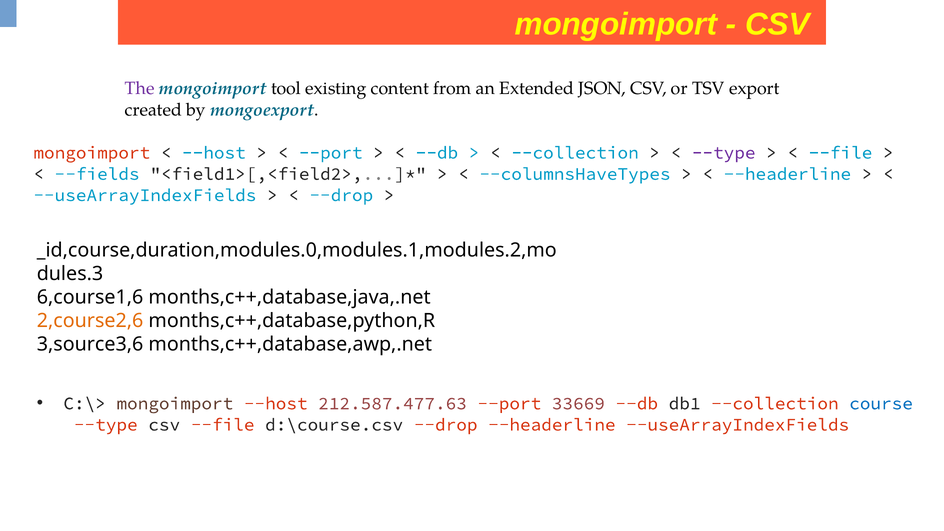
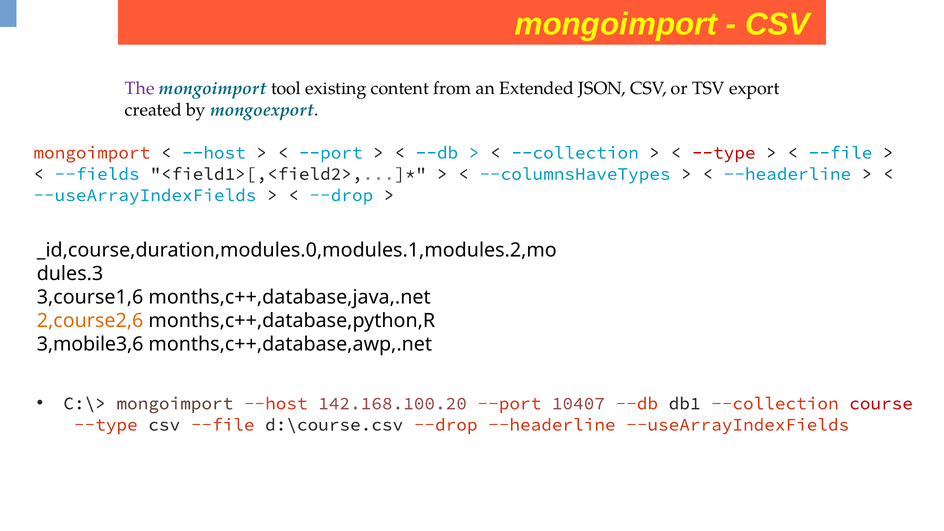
--type at (724, 153) colour: purple -> red
6,course1,6: 6,course1,6 -> 3,course1,6
3,source3,6: 3,source3,6 -> 3,mobile3,6
212.587.477.63: 212.587.477.63 -> 142.168.100.20
33669: 33669 -> 10407
course colour: blue -> red
